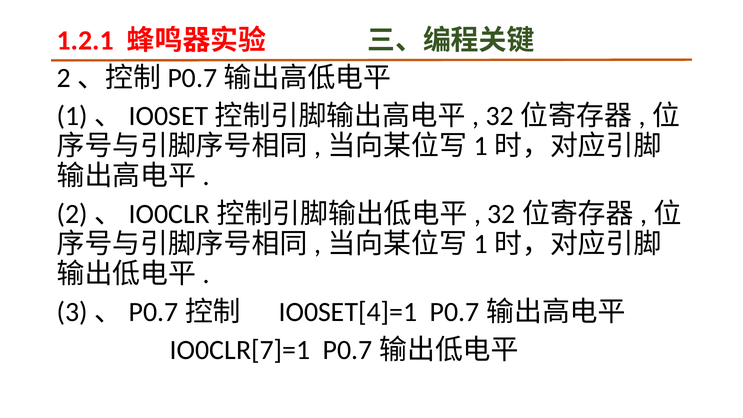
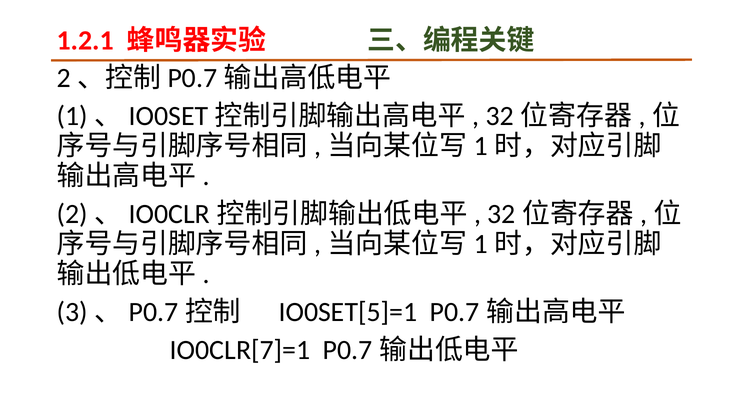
IO0SET[4]=1: IO0SET[4]=1 -> IO0SET[5]=1
